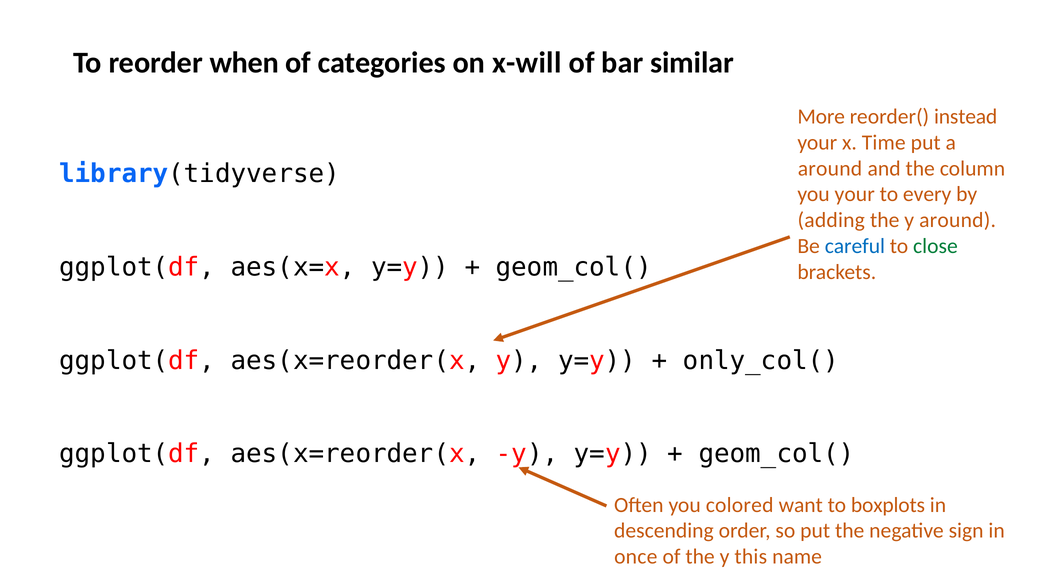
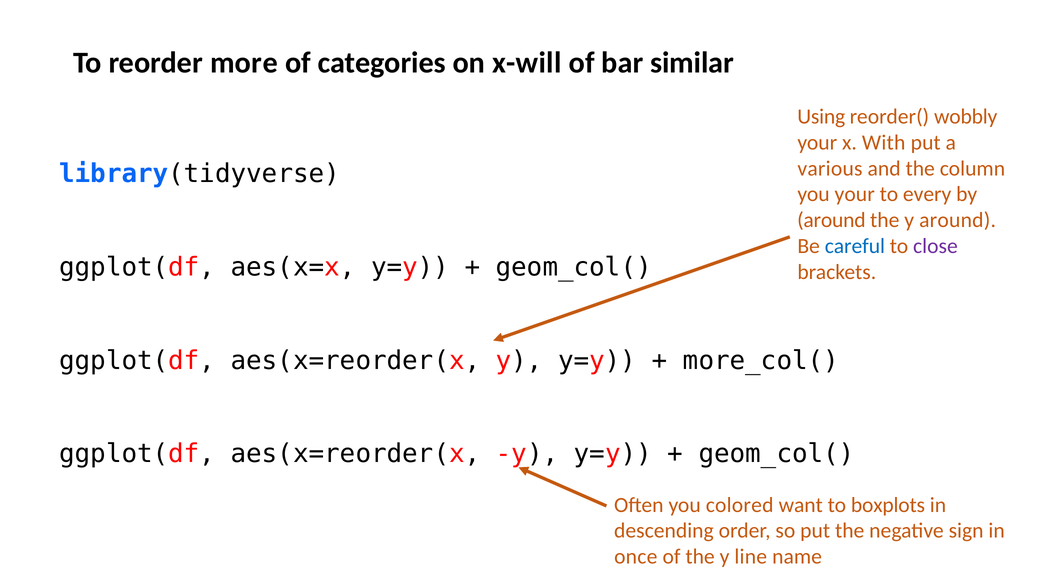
when: when -> more
More: More -> Using
instead: instead -> wobbly
Time: Time -> With
around at (830, 168): around -> various
adding at (831, 220): adding -> around
close colour: green -> purple
only_col(: only_col( -> more_col(
this: this -> line
